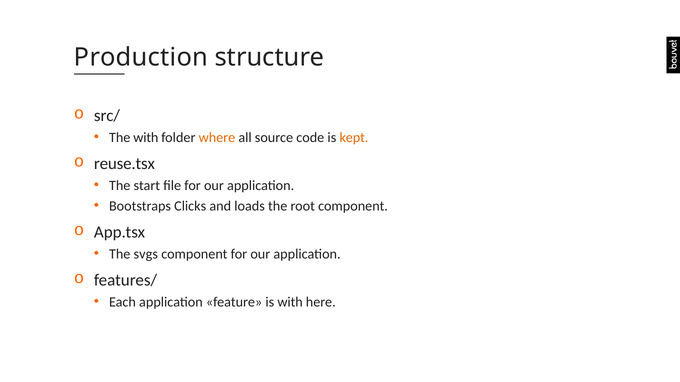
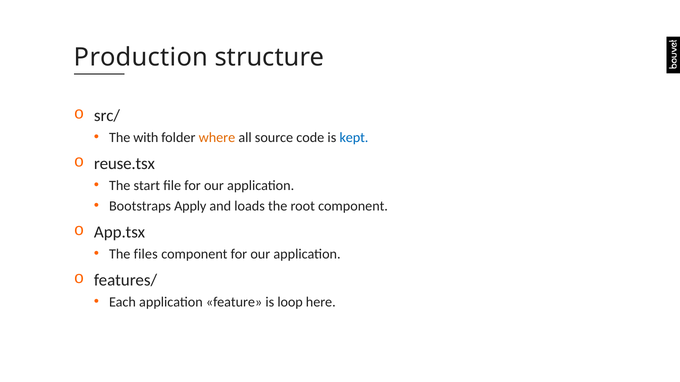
kept colour: orange -> blue
Clicks: Clicks -> Apply
svgs: svgs -> files
is with: with -> loop
